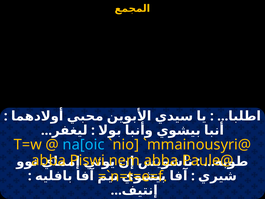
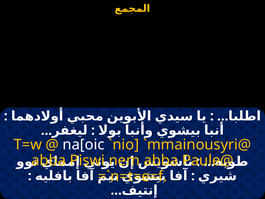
na[oic colour: light blue -> white
